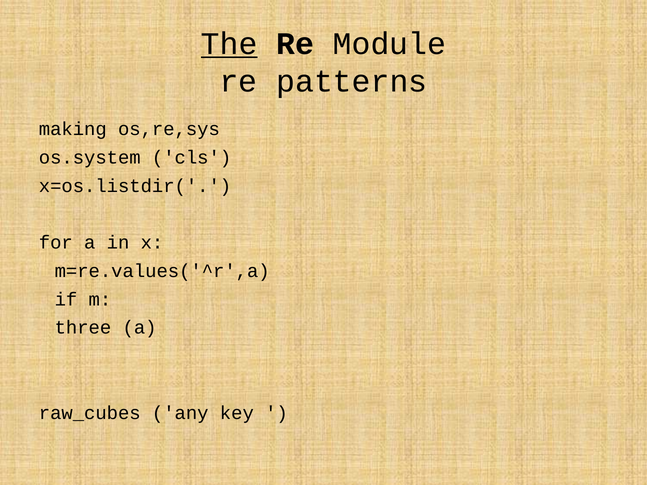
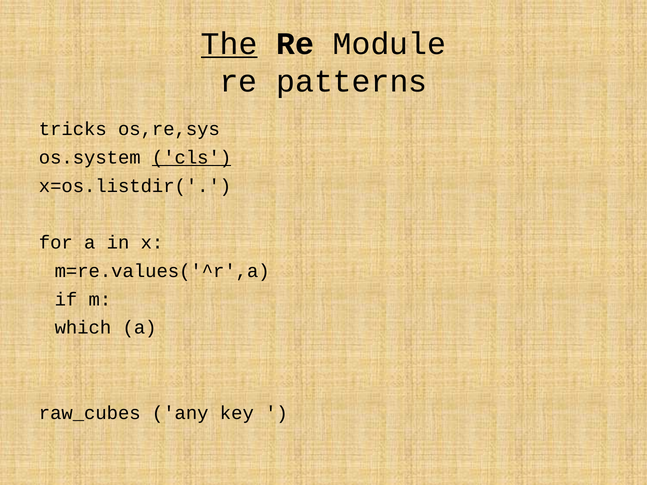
making: making -> tricks
cls underline: none -> present
three: three -> which
